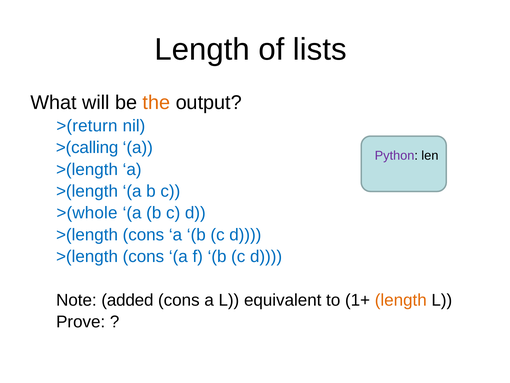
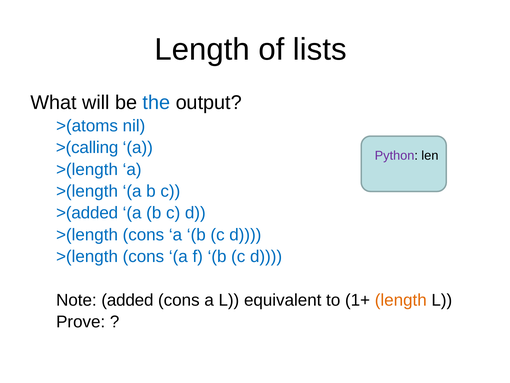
the colour: orange -> blue
>(return: >(return -> >(atoms
>(whole: >(whole -> >(added
